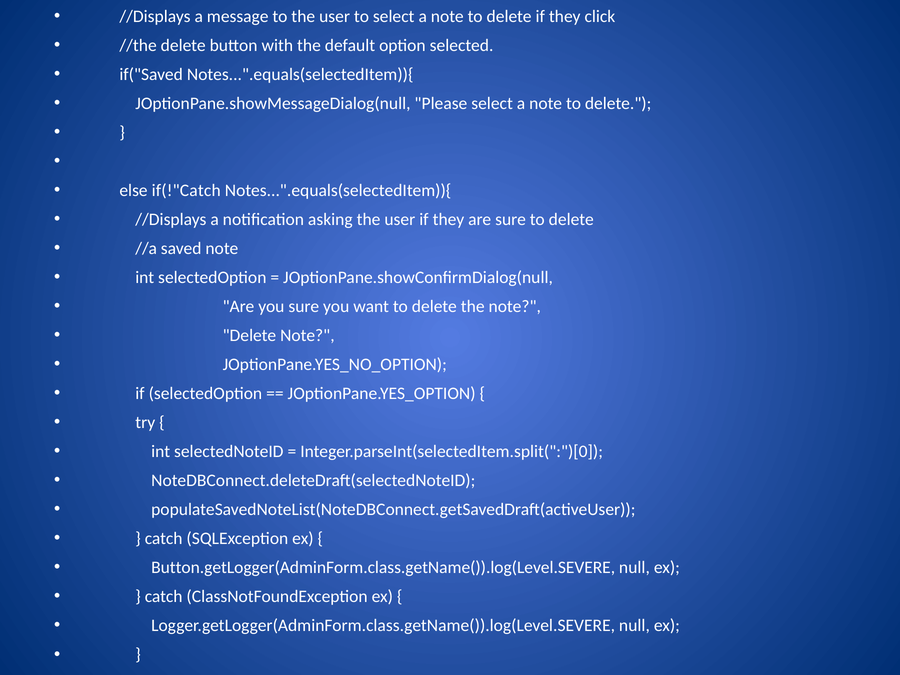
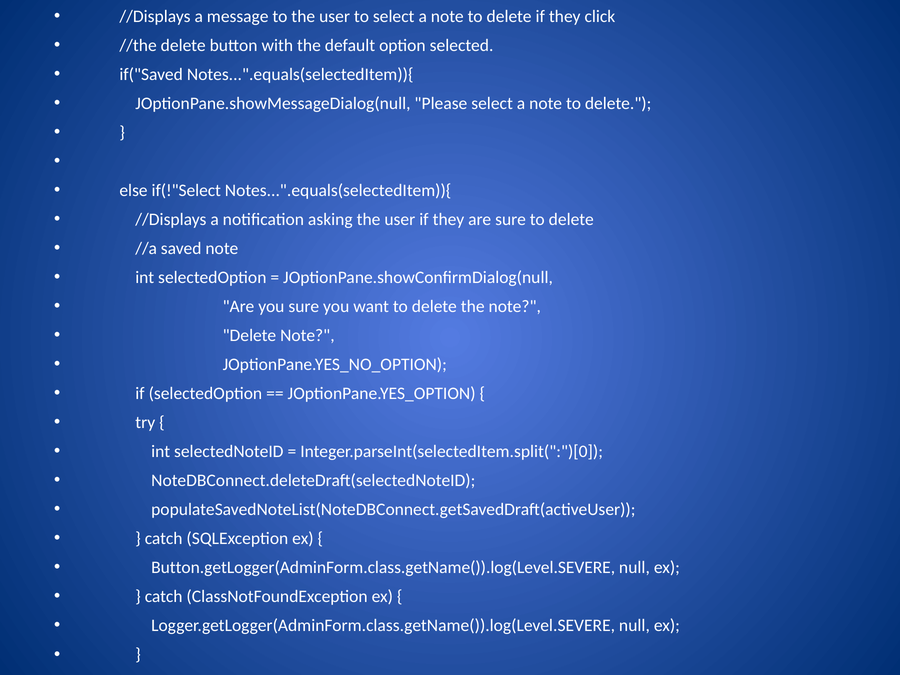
if(!"Catch: if(!"Catch -> if(!"Select
